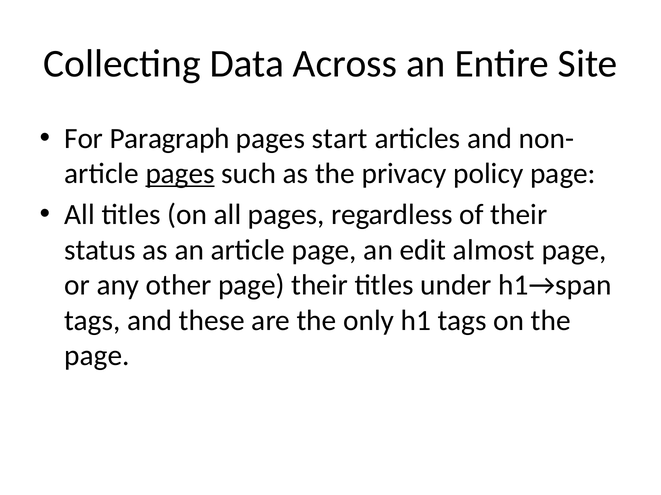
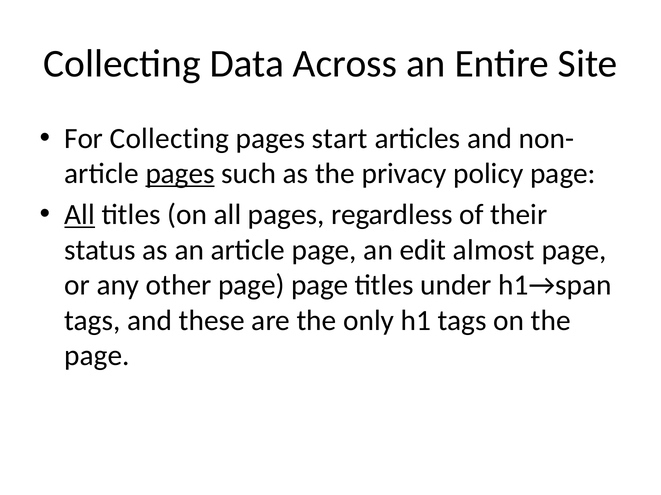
For Paragraph: Paragraph -> Collecting
All at (80, 215) underline: none -> present
page their: their -> page
